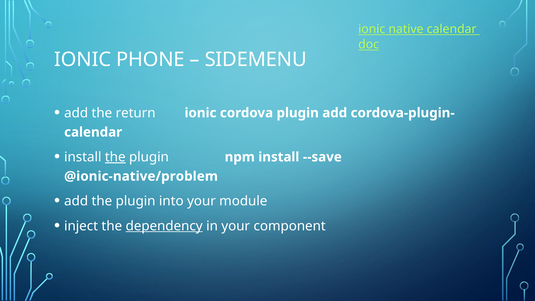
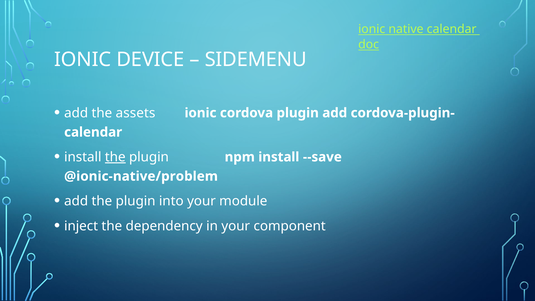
PHONE: PHONE -> DEVICE
return: return -> assets
dependency underline: present -> none
